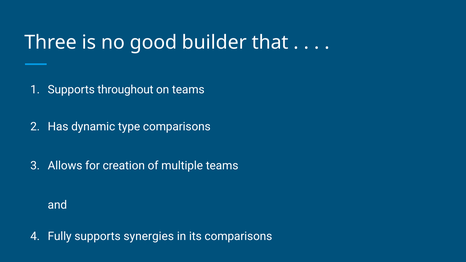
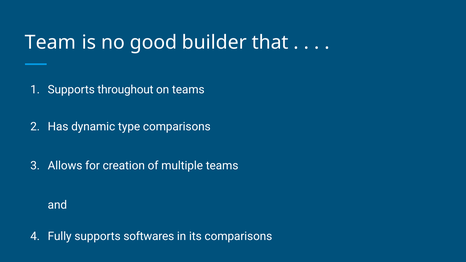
Three: Three -> Team
synergies: synergies -> softwares
